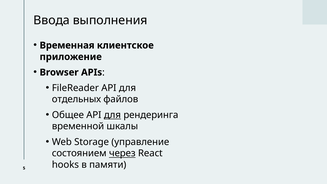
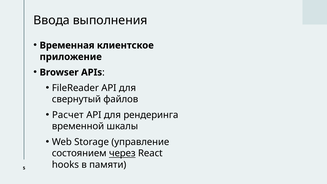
отдельных: отдельных -> свернутый
Общее: Общее -> Расчет
для at (112, 115) underline: present -> none
